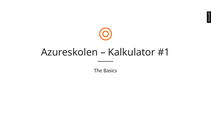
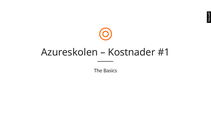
Kalkulator: Kalkulator -> Kostnader
